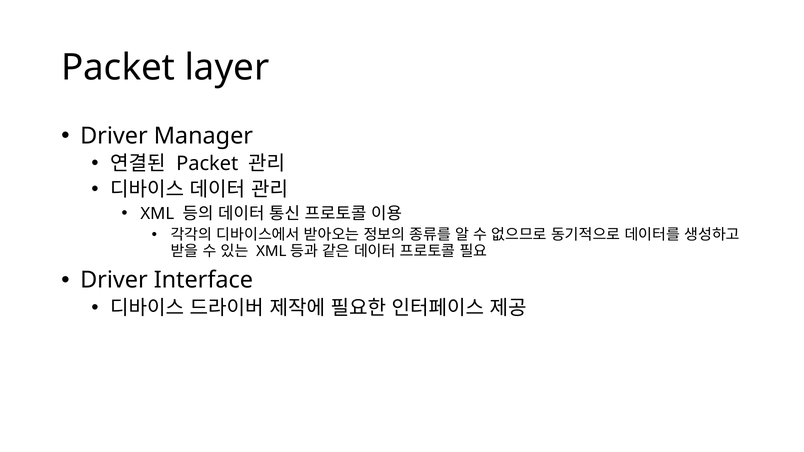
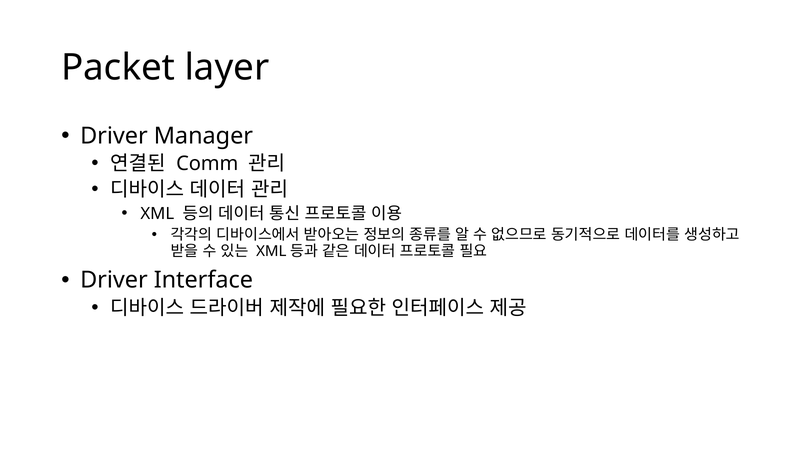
Packet at (207, 164): Packet -> Comm
